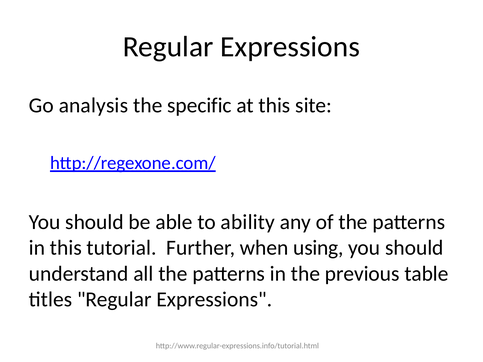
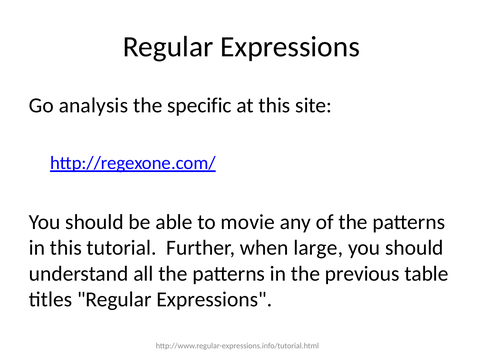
ability: ability -> movie
using: using -> large
